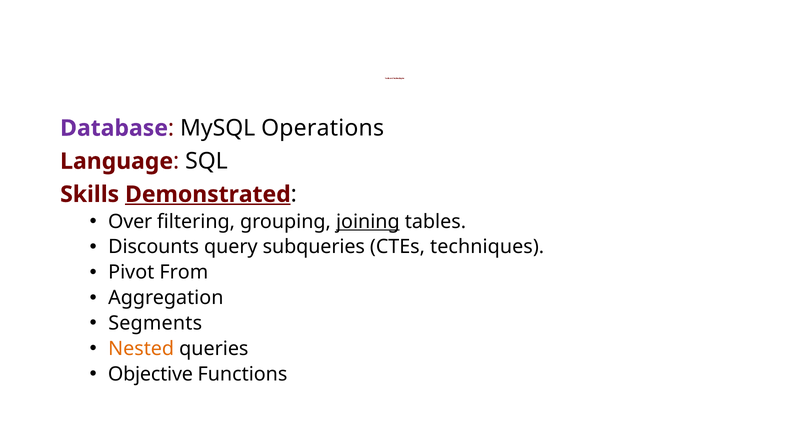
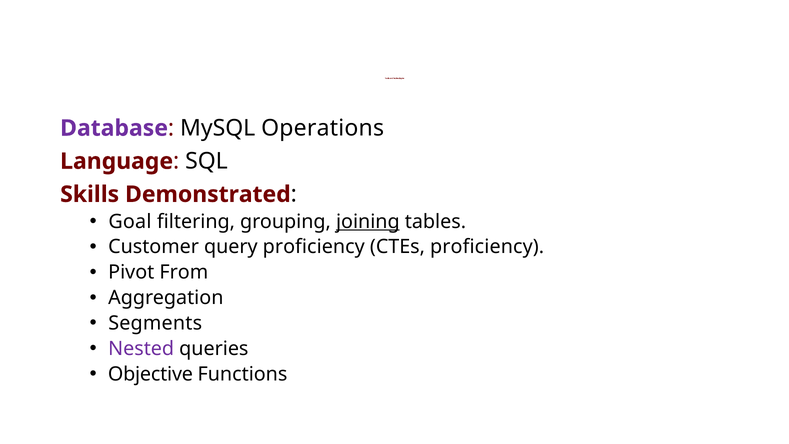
Demonstrated underline: present -> none
Over: Over -> Goal
Discounts: Discounts -> Customer
query subqueries: subqueries -> proficiency
CTEs techniques: techniques -> proficiency
Nested colour: orange -> purple
